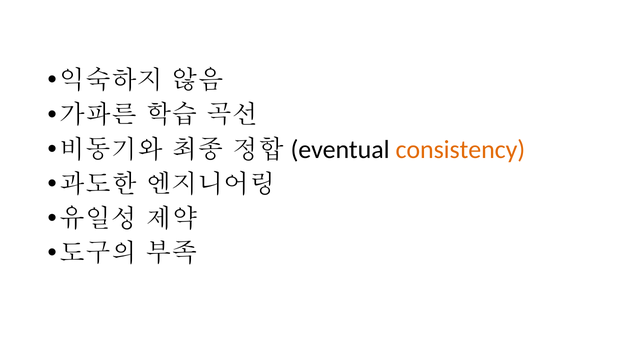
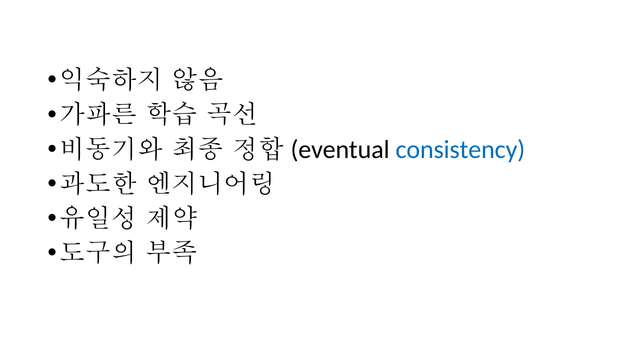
consistency colour: orange -> blue
